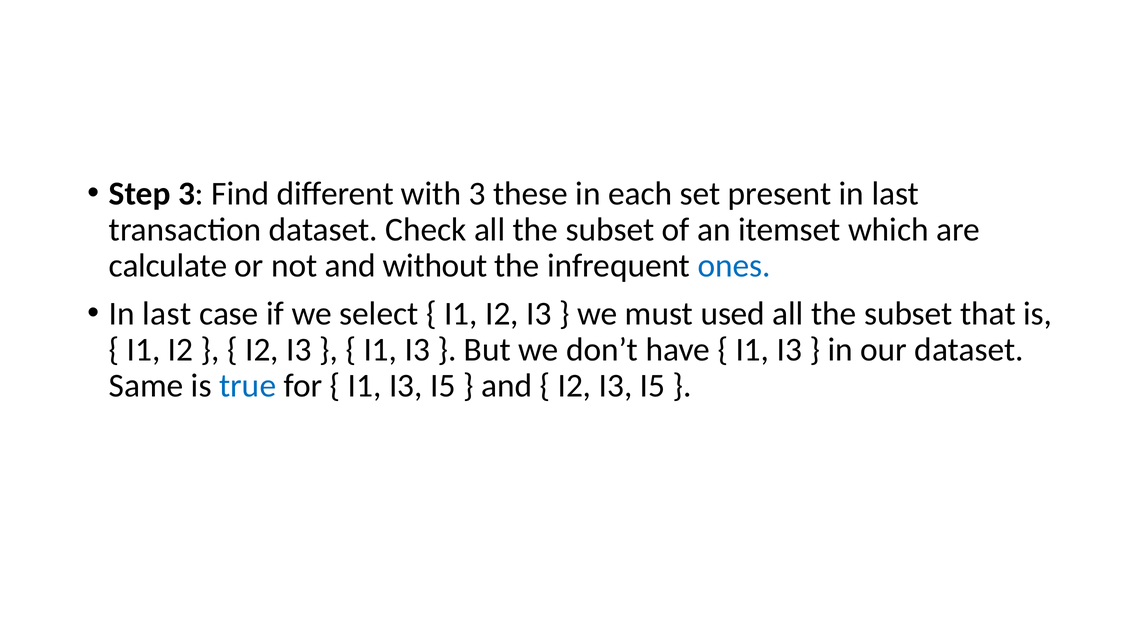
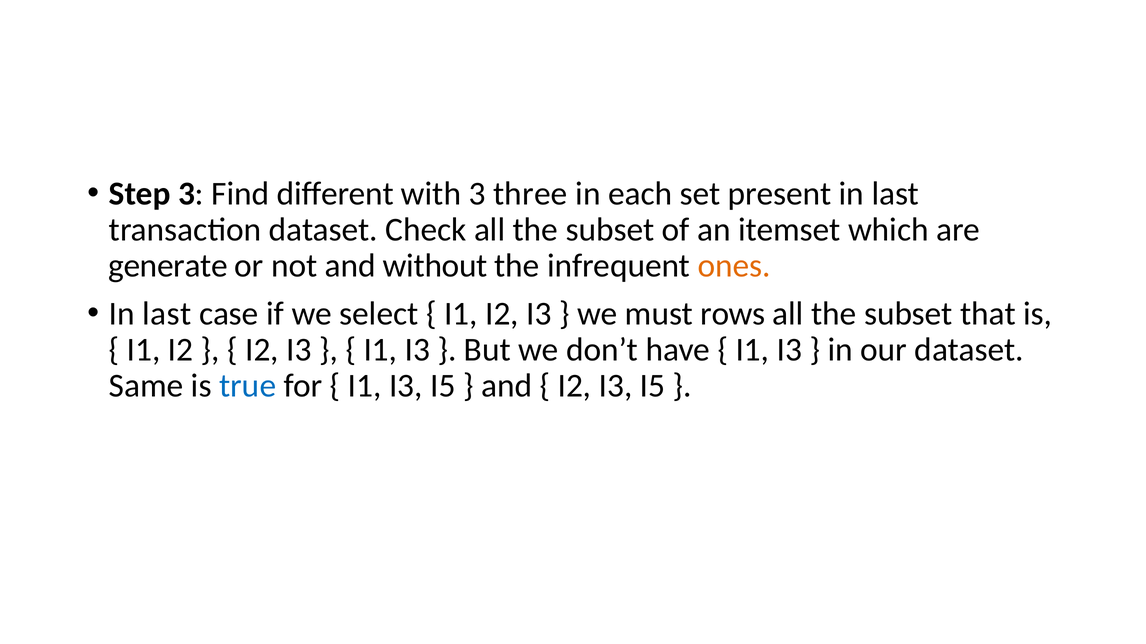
these: these -> three
calculate: calculate -> generate
ones colour: blue -> orange
used: used -> rows
